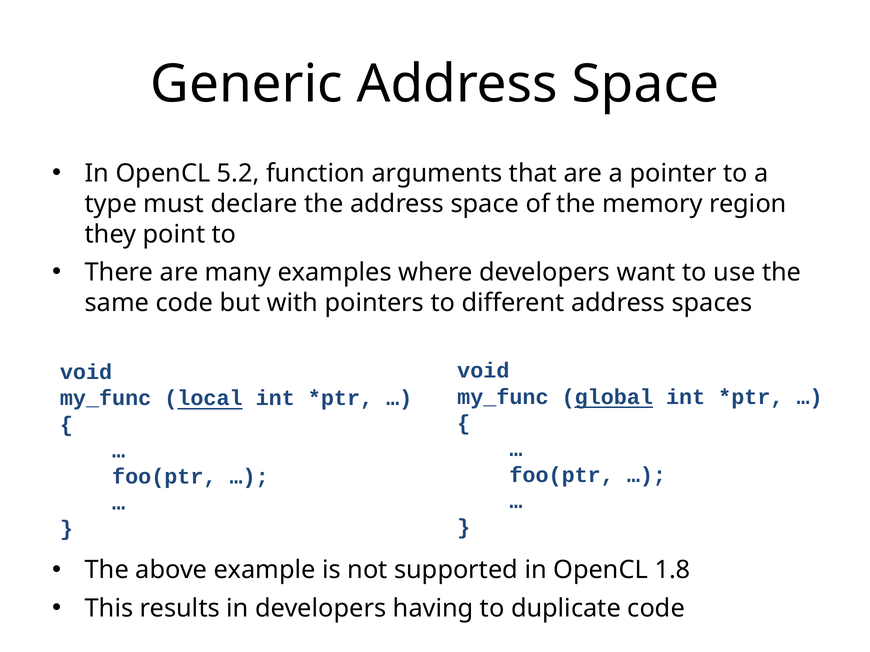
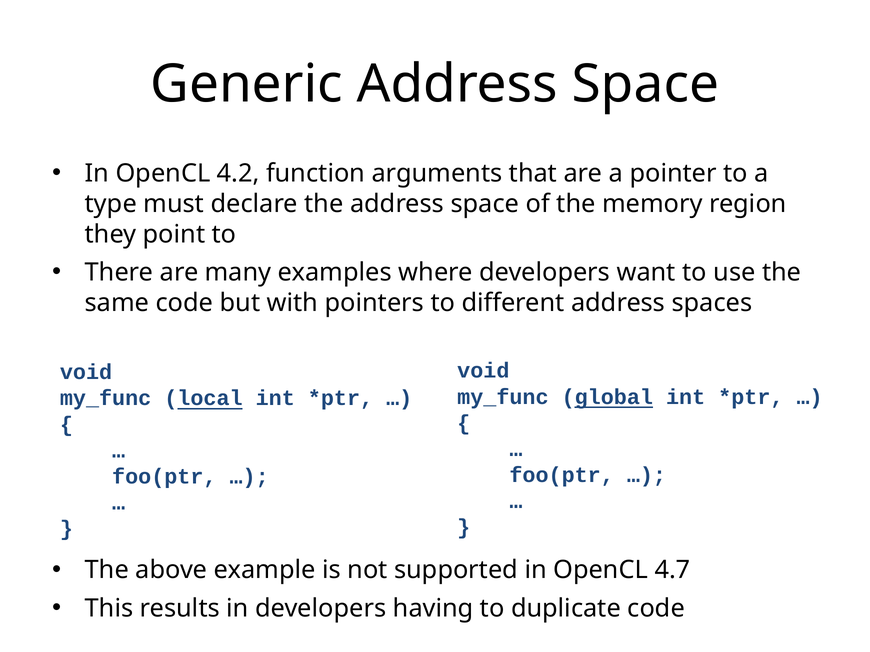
5.2: 5.2 -> 4.2
1.8: 1.8 -> 4.7
